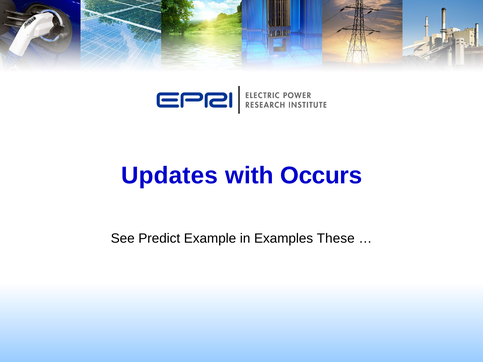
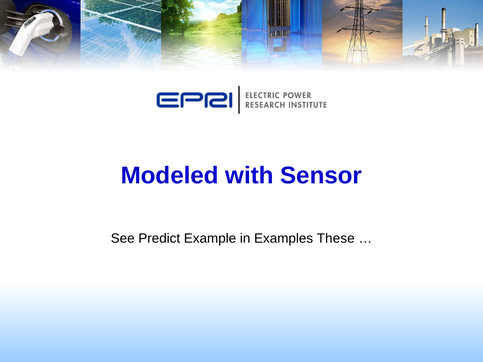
Updates: Updates -> Modeled
Occurs: Occurs -> Sensor
